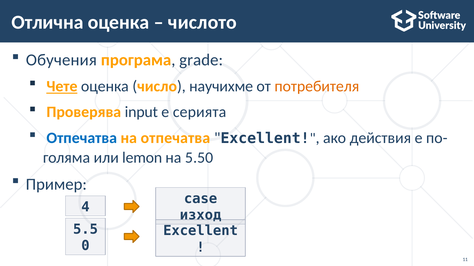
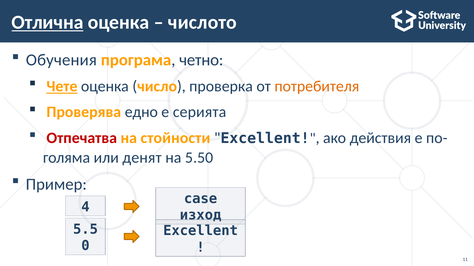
Отлична underline: none -> present
grade: grade -> четно
научихме: научихме -> проверка
input: input -> едно
Отпечатва at (82, 138) colour: blue -> red
на отпечатва: отпечатва -> стойности
lemon: lemon -> денят
